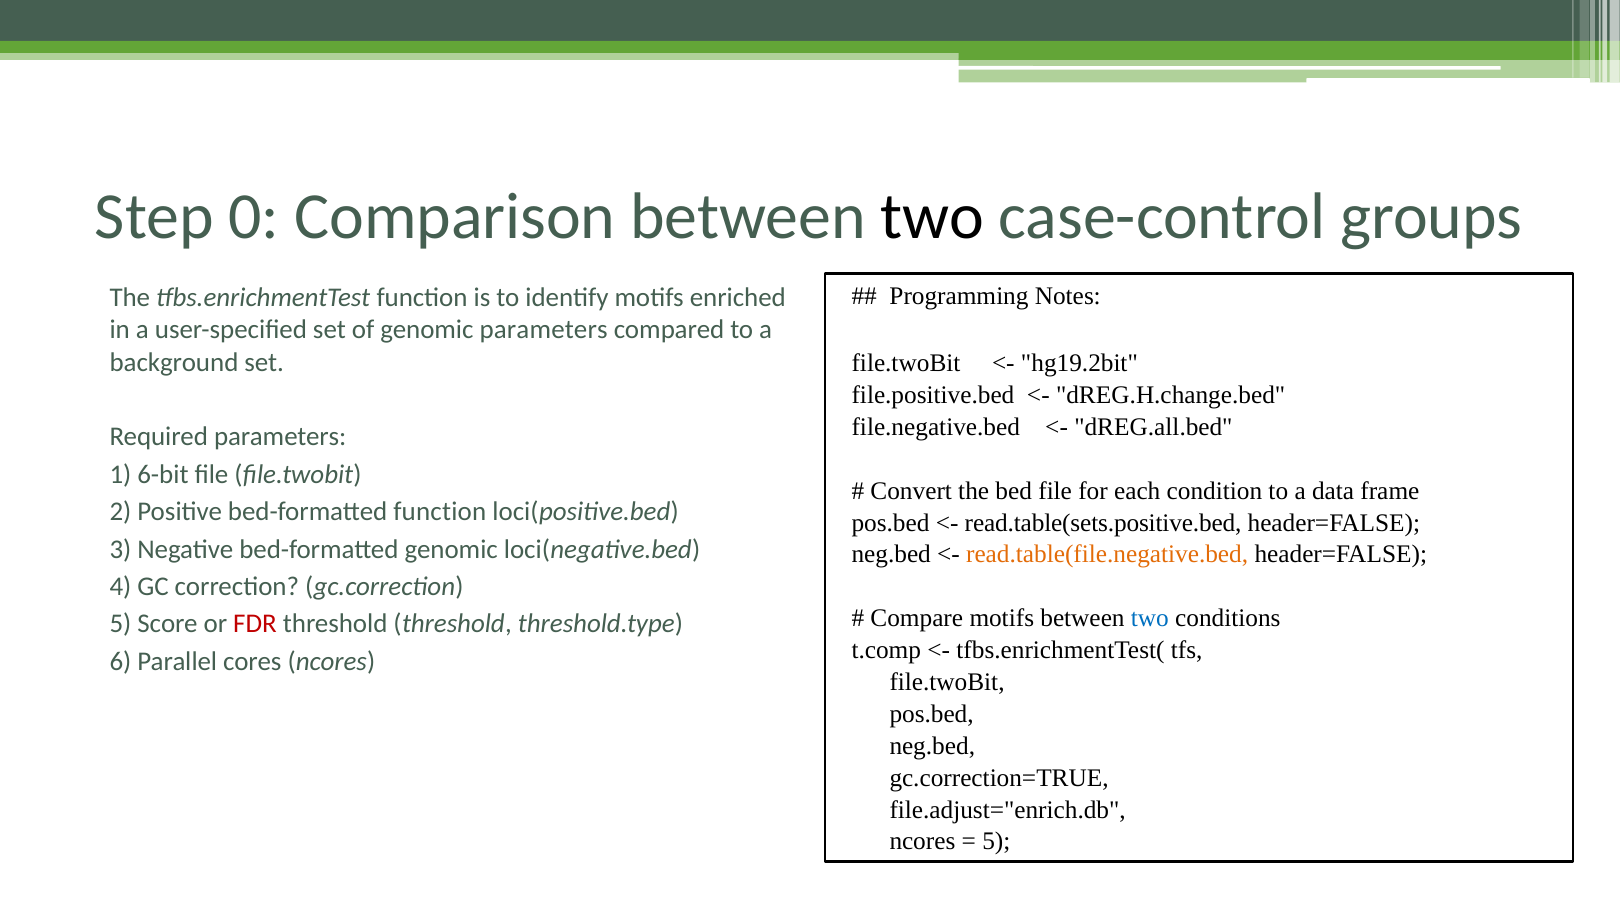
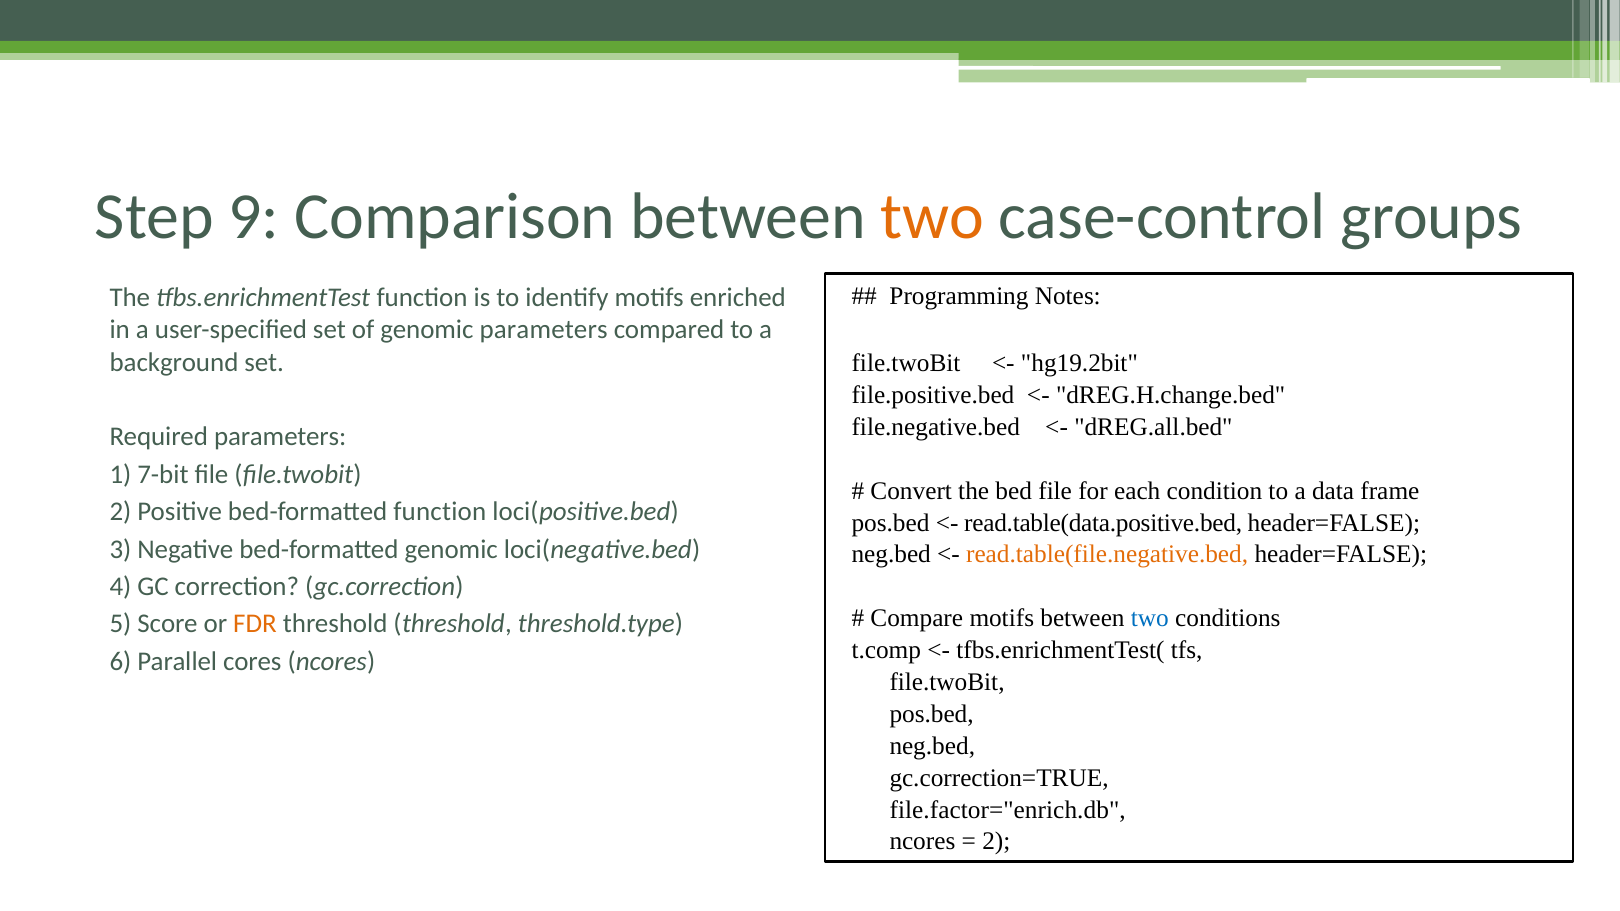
0: 0 -> 9
two at (932, 217) colour: black -> orange
6-bit: 6-bit -> 7-bit
read.table(sets.positive.bed: read.table(sets.positive.bed -> read.table(data.positive.bed
FDR colour: red -> orange
file.adjust="enrich.db: file.adjust="enrich.db -> file.factor="enrich.db
5 at (996, 842): 5 -> 2
